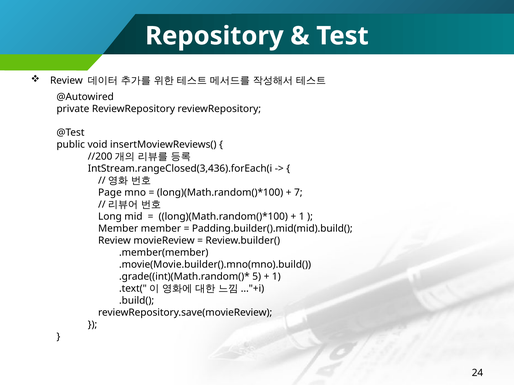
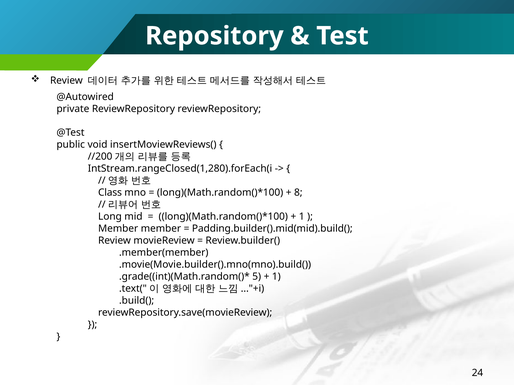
IntStream.rangeClosed(3,436).forEach(i: IntStream.rangeClosed(3,436).forEach(i -> IntStream.rangeClosed(1,280).forEach(i
Page: Page -> Class
7: 7 -> 8
